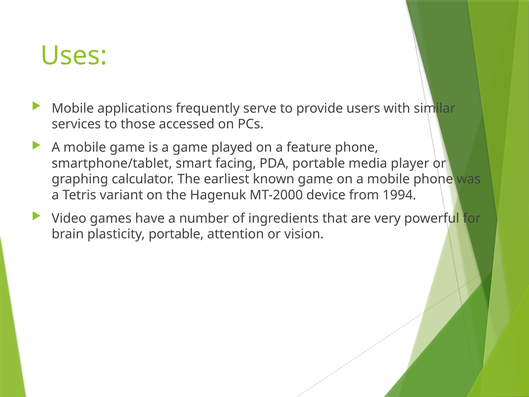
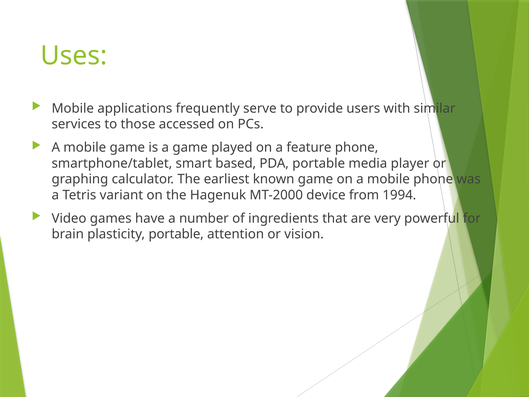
facing: facing -> based
